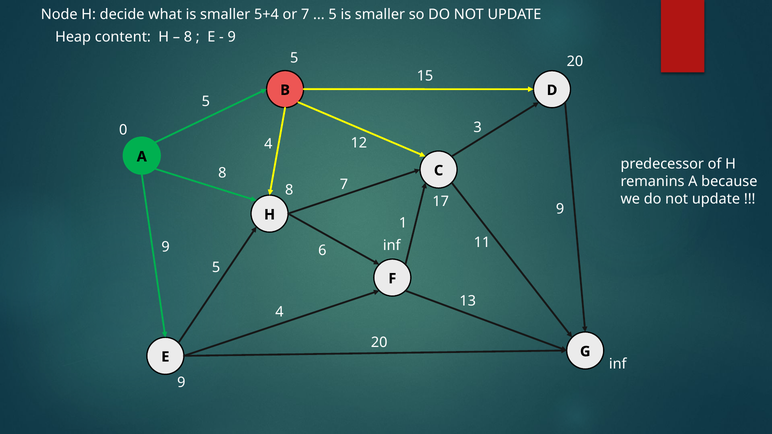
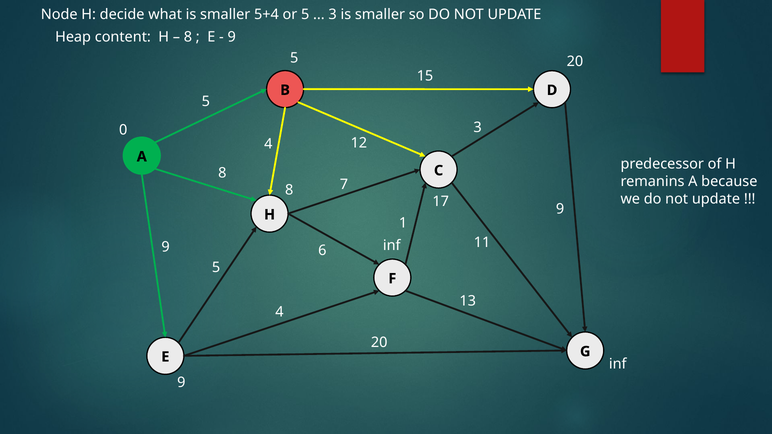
or 7: 7 -> 5
5 at (333, 15): 5 -> 3
